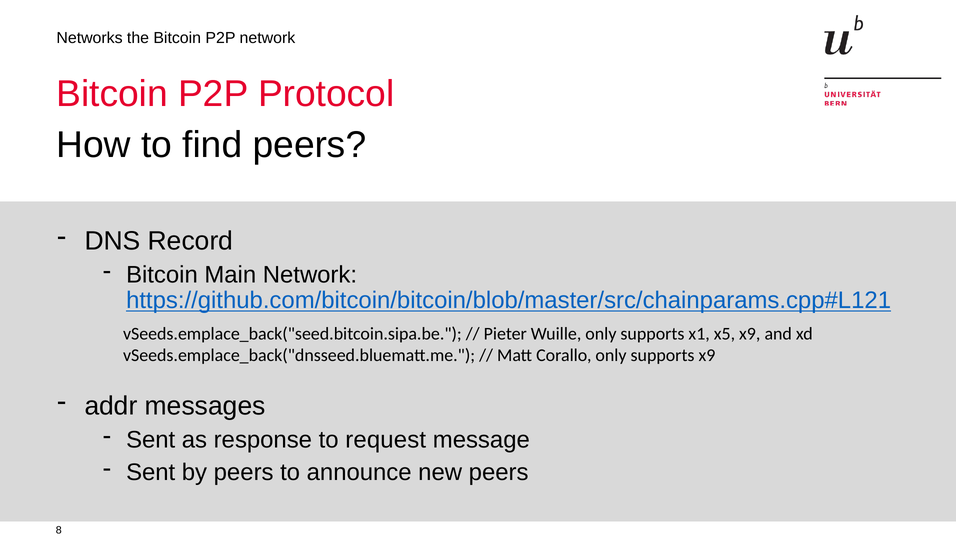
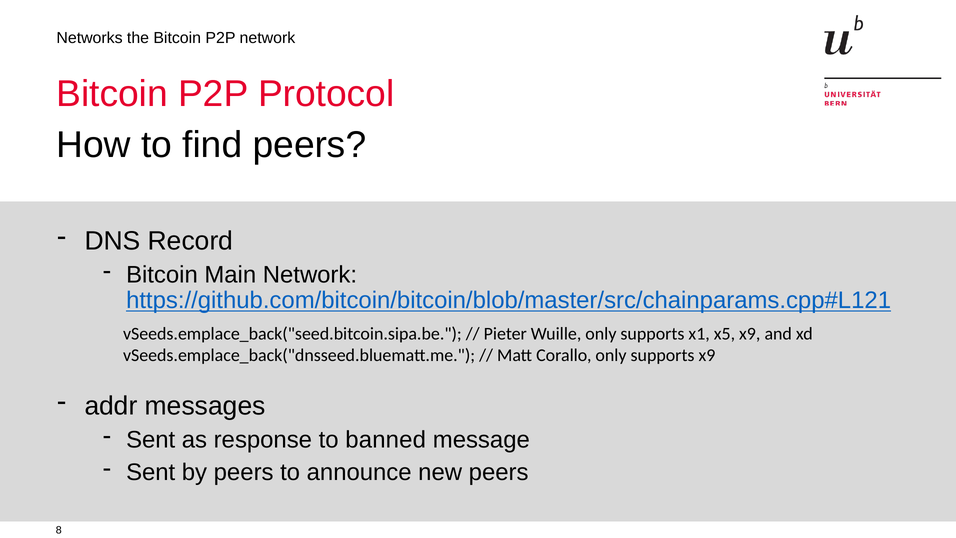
request: request -> banned
